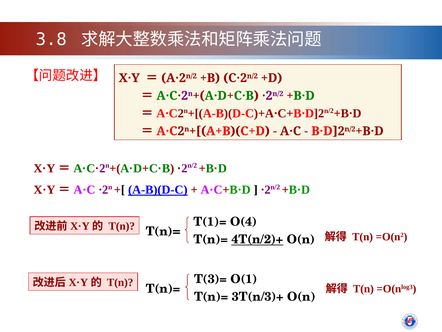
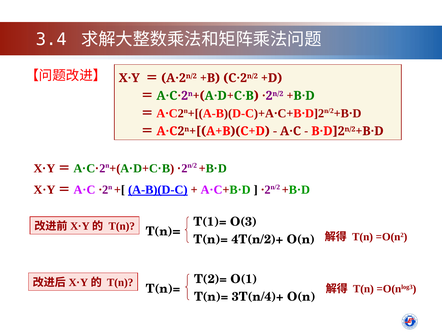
3.8: 3.8 -> 3.4
O(4: O(4 -> O(3
4T(n/2)+ underline: present -> none
T(3)=: T(3)= -> T(2)=
3T(n/3)+: 3T(n/3)+ -> 3T(n/4)+
